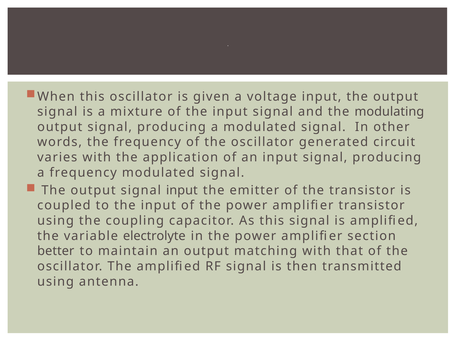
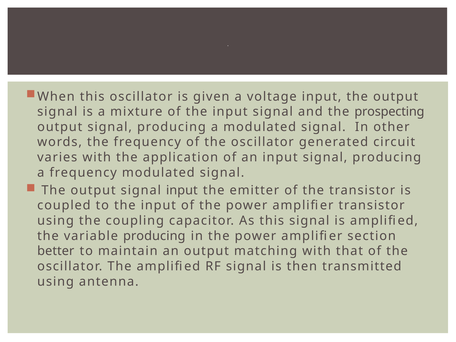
modulating: modulating -> prospecting
variable electrolyte: electrolyte -> producing
